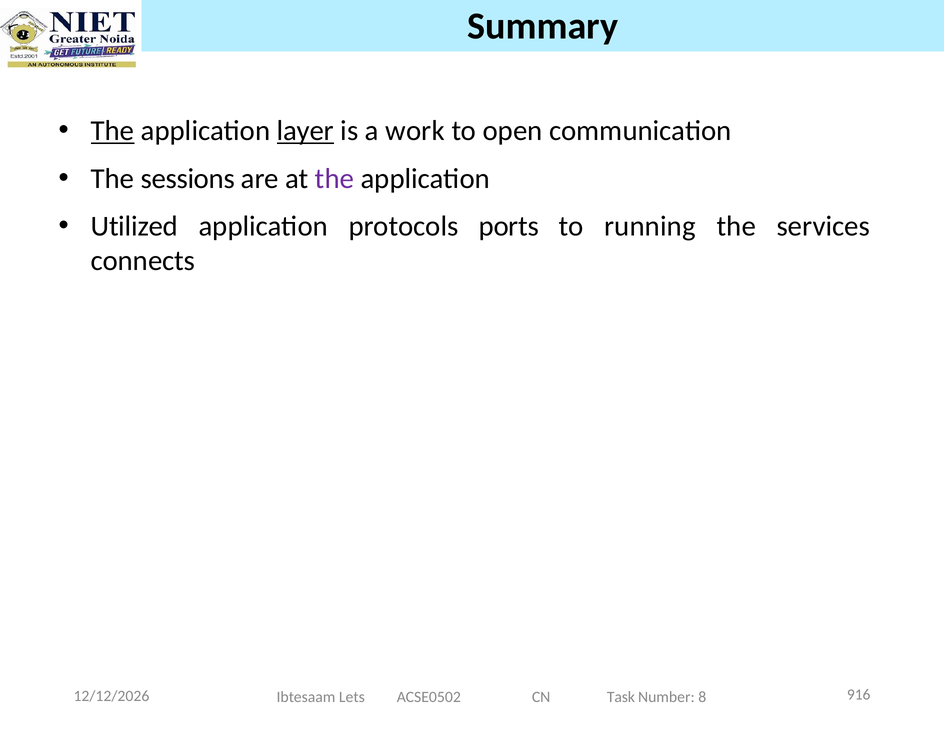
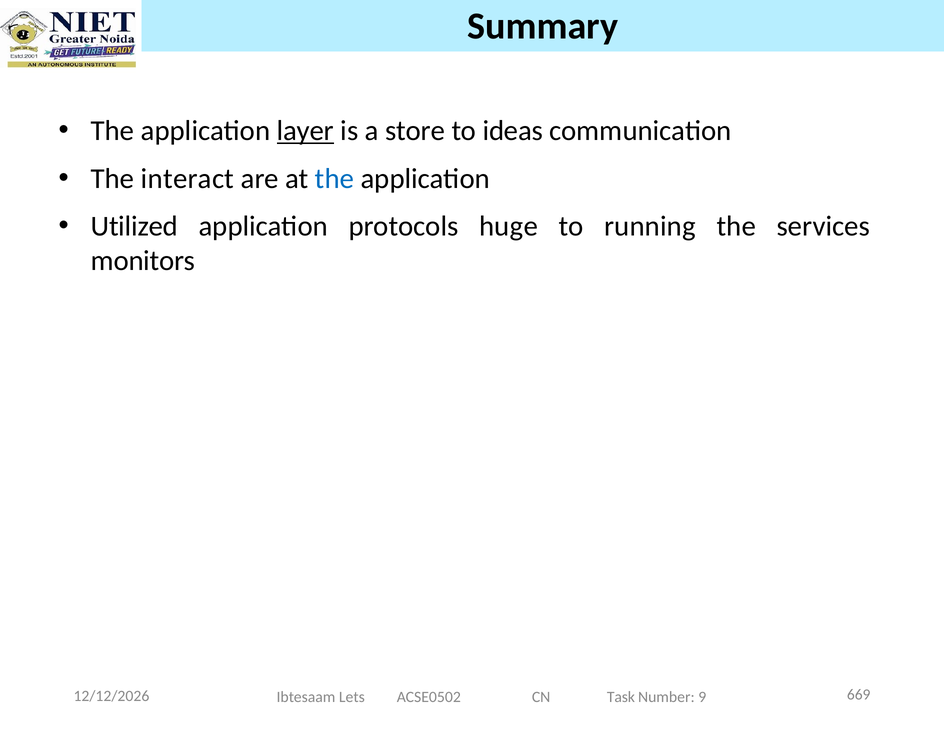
The at (113, 131) underline: present -> none
work: work -> store
open: open -> ideas
sessions: sessions -> interact
the at (334, 179) colour: purple -> blue
ports: ports -> huge
connects: connects -> monitors
916: 916 -> 669
8: 8 -> 9
